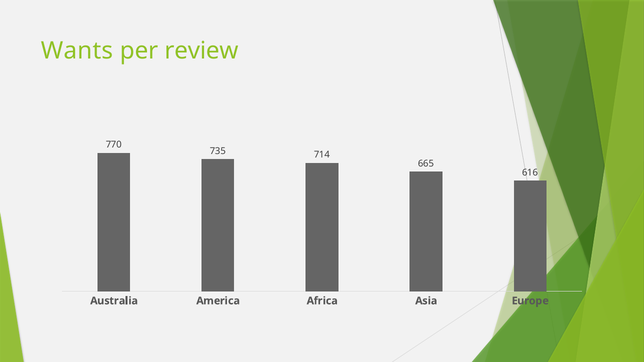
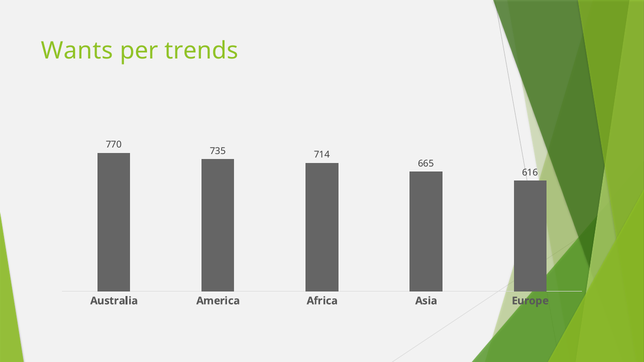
review: review -> trends
